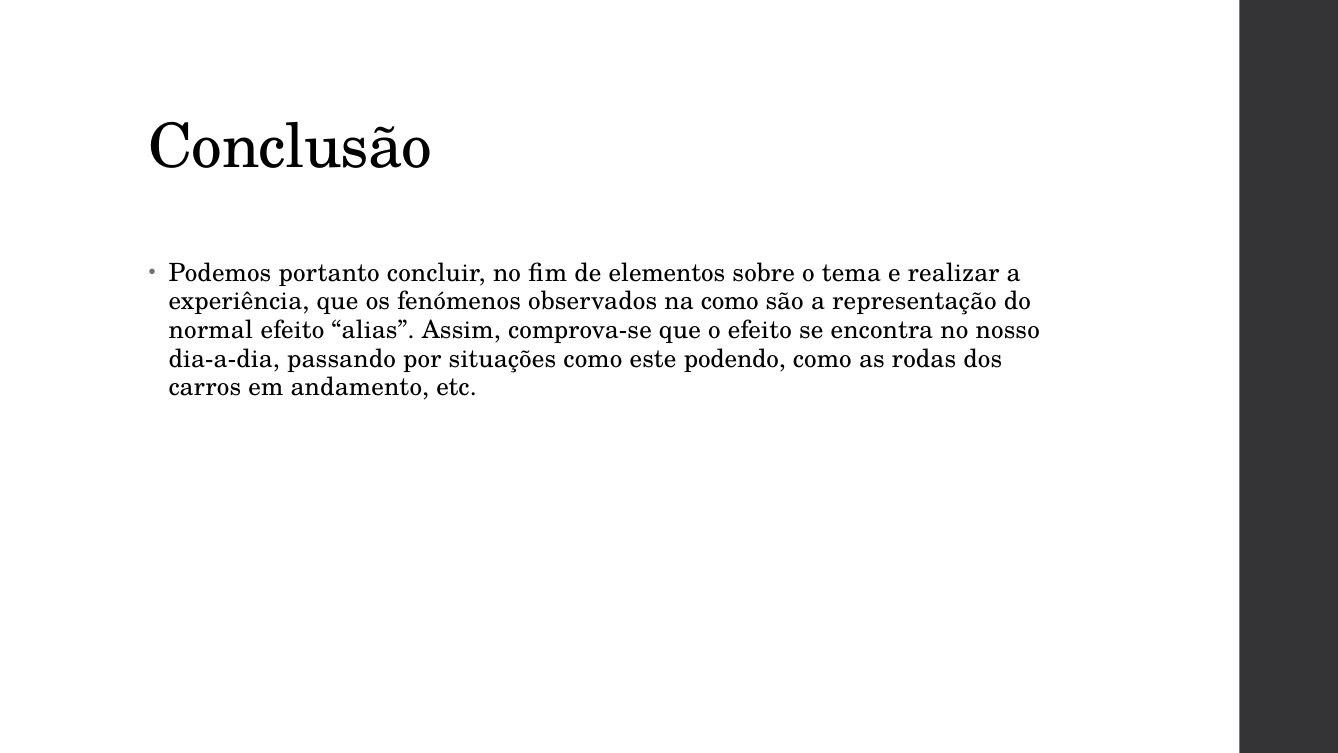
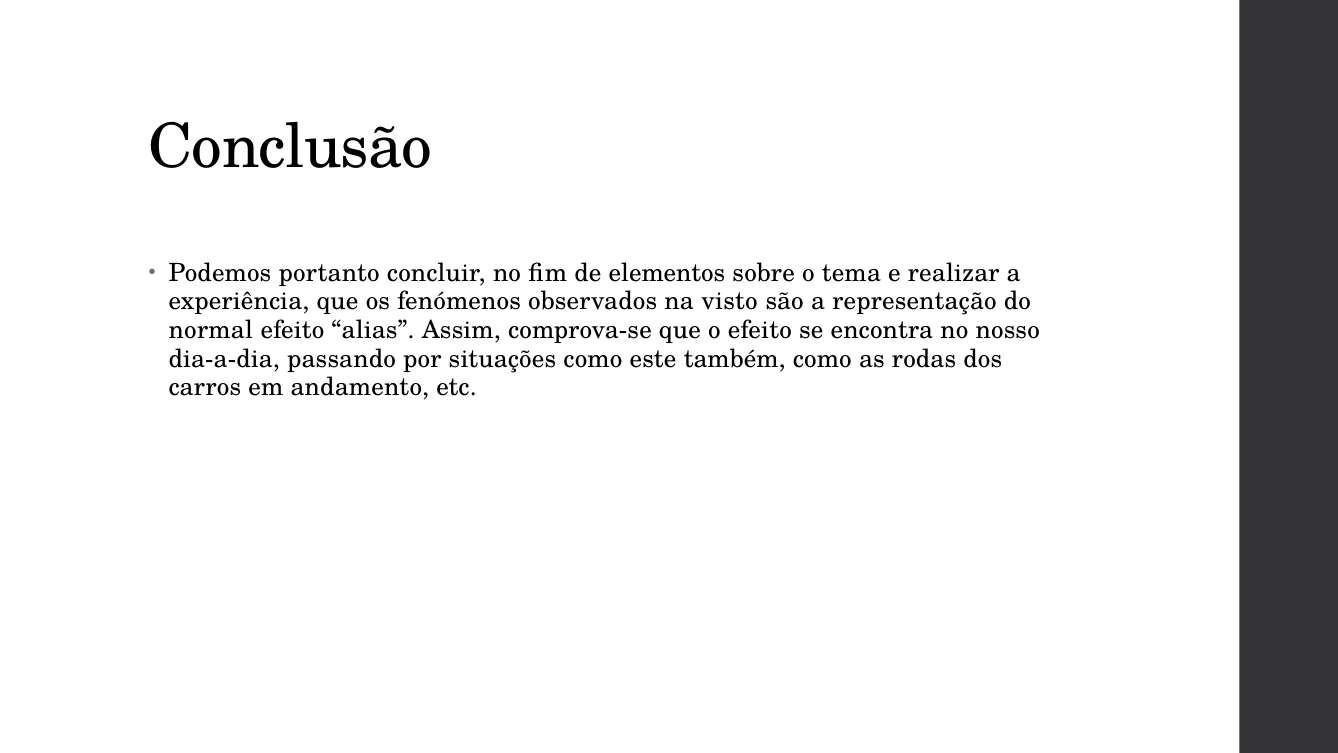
na como: como -> visto
podendo: podendo -> também
